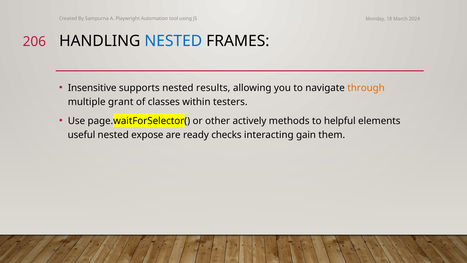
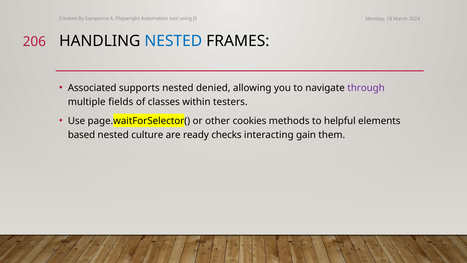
Insensitive: Insensitive -> Associated
results: results -> denied
through colour: orange -> purple
grant: grant -> fields
actively: actively -> cookies
useful: useful -> based
expose: expose -> culture
